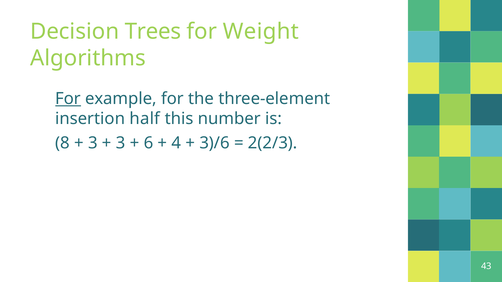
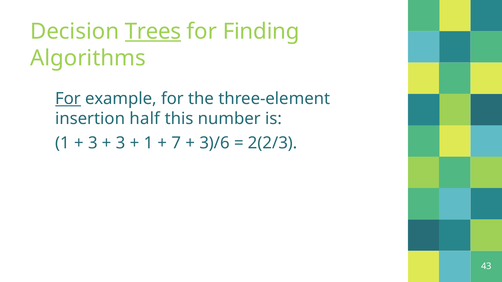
Trees underline: none -> present
Weight: Weight -> Finding
8 at (63, 143): 8 -> 1
6 at (149, 143): 6 -> 1
4: 4 -> 7
